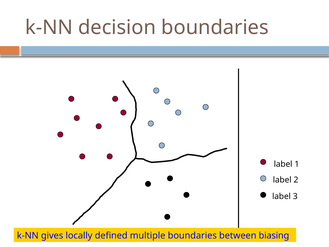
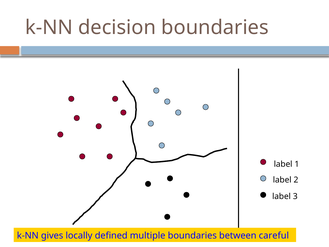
biasing: biasing -> careful
